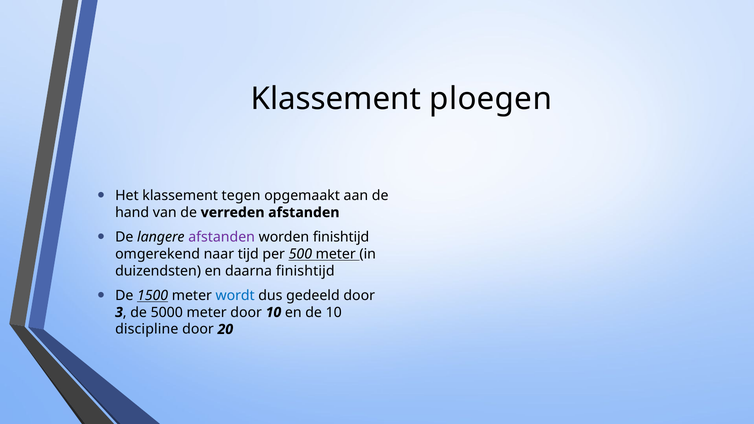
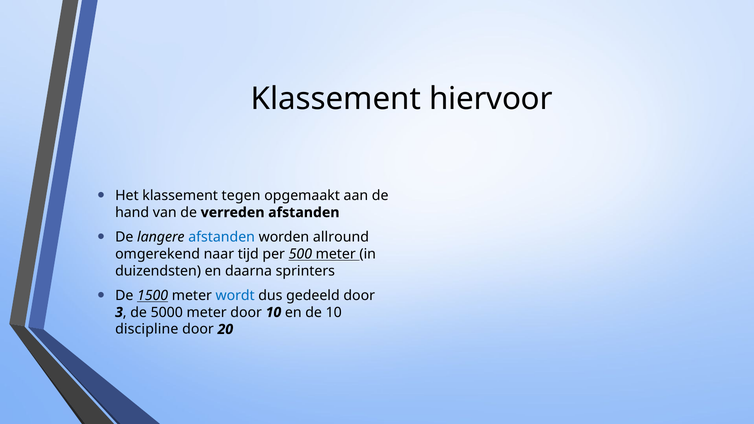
ploegen: ploegen -> hiervoor
afstanden at (222, 237) colour: purple -> blue
worden finishtijd: finishtijd -> allround
daarna finishtijd: finishtijd -> sprinters
